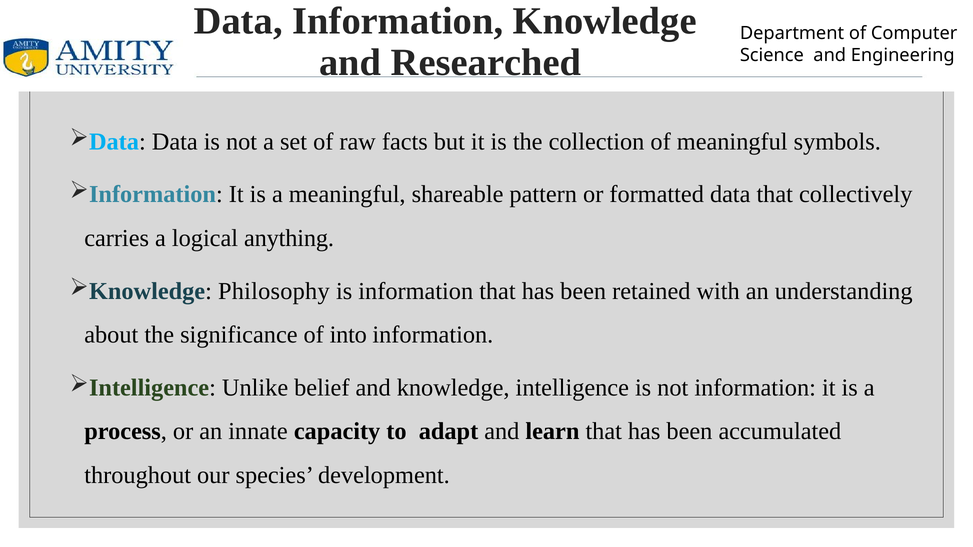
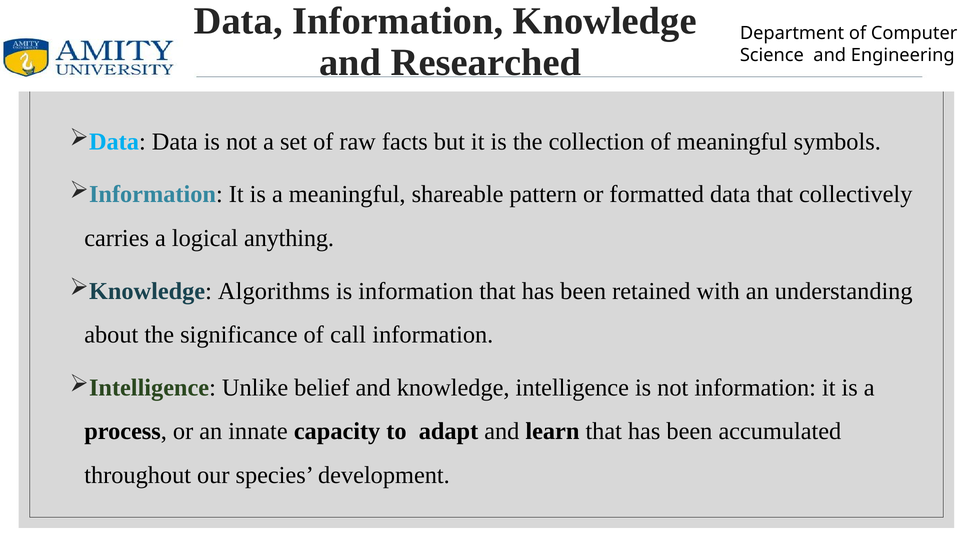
Philosophy: Philosophy -> Algorithms
into: into -> call
